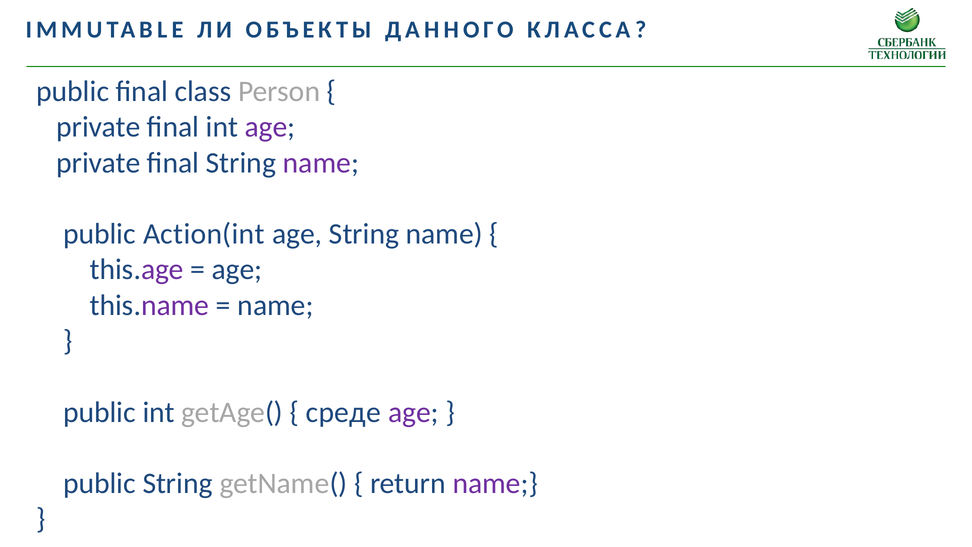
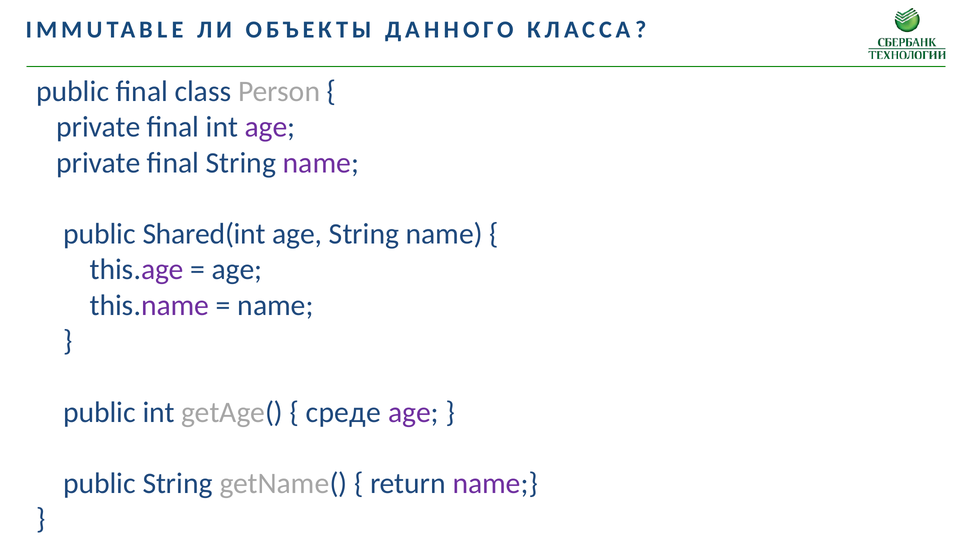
Action(int: Action(int -> Shared(int
